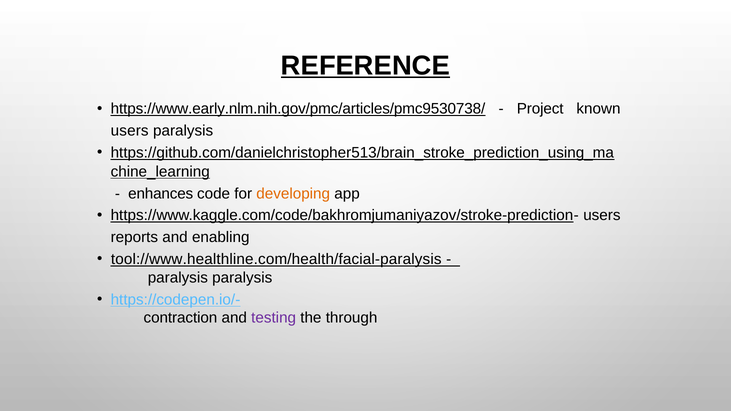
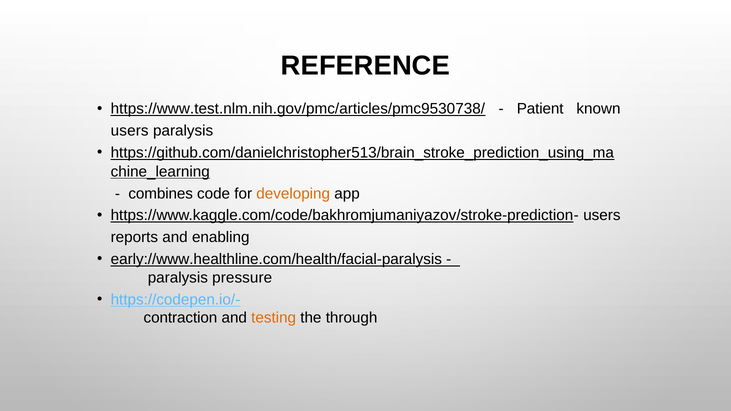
REFERENCE underline: present -> none
https://www.early.nlm.nih.gov/pmc/articles/pmc9530738/: https://www.early.nlm.nih.gov/pmc/articles/pmc9530738/ -> https://www.test.nlm.nih.gov/pmc/articles/pmc9530738/
Project: Project -> Patient
enhances: enhances -> combines
tool://www.healthline.com/health/facial-paralysis: tool://www.healthline.com/health/facial-paralysis -> early://www.healthline.com/health/facial-paralysis
paralysis paralysis: paralysis -> pressure
testing colour: purple -> orange
